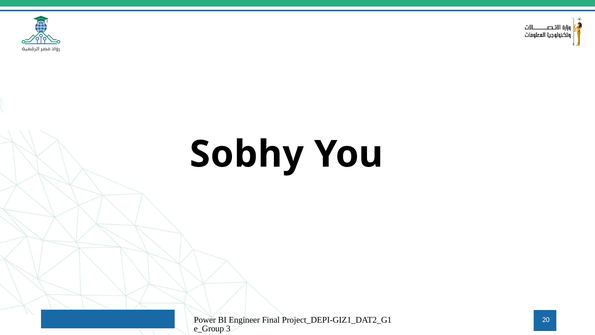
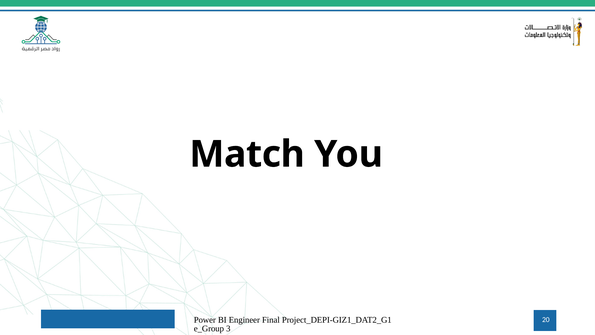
Sobhy: Sobhy -> Match
